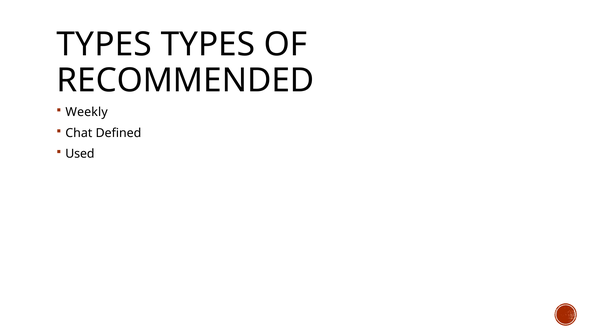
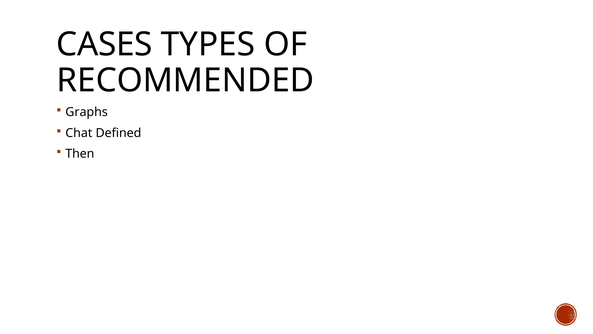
TYPES at (104, 44): TYPES -> CASES
Weekly: Weekly -> Graphs
Used: Used -> Then
